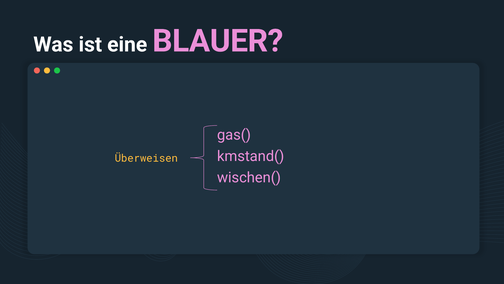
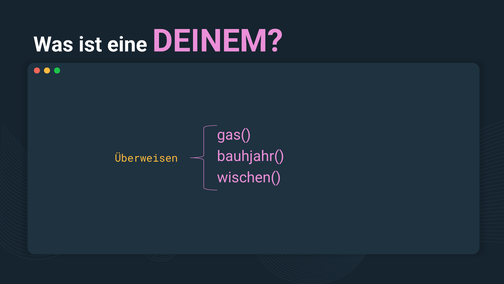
BLAUER: BLAUER -> DEINEM
kmstand(: kmstand( -> bauhjahr(
